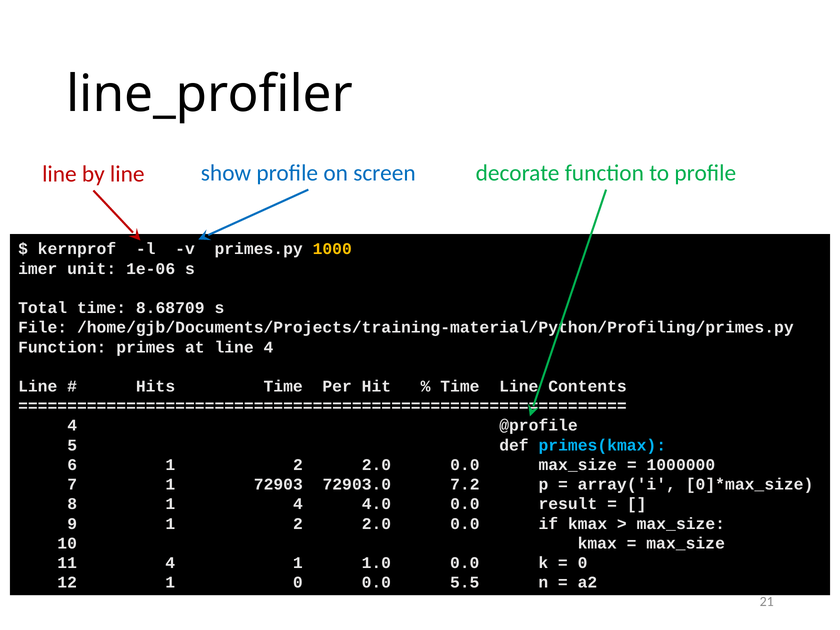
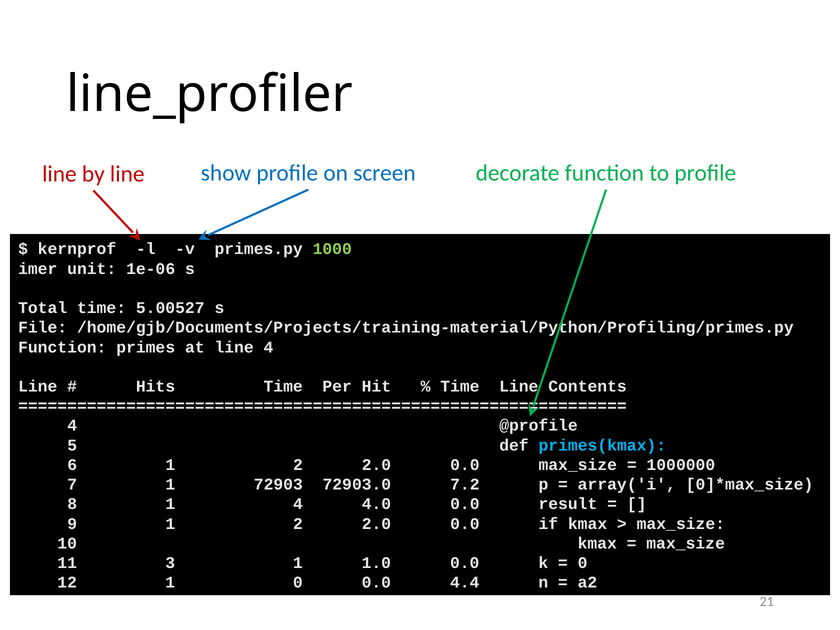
1000 colour: yellow -> light green
8.68709: 8.68709 -> 5.00527
11 4: 4 -> 3
5.5: 5.5 -> 4.4
